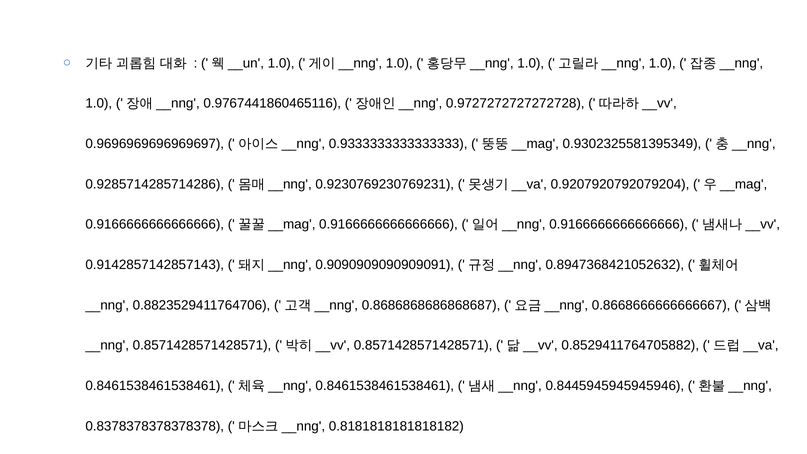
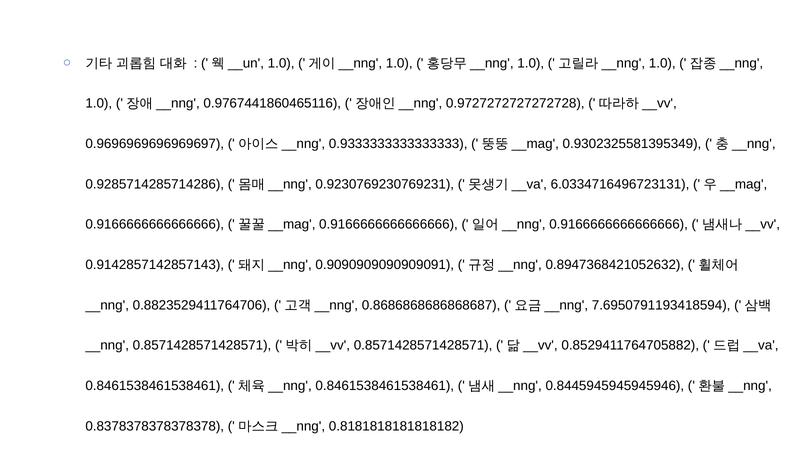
0.9207920792079204: 0.9207920792079204 -> 6.0334716496723131
0.8668666666666667: 0.8668666666666667 -> 7.6950791193418594
